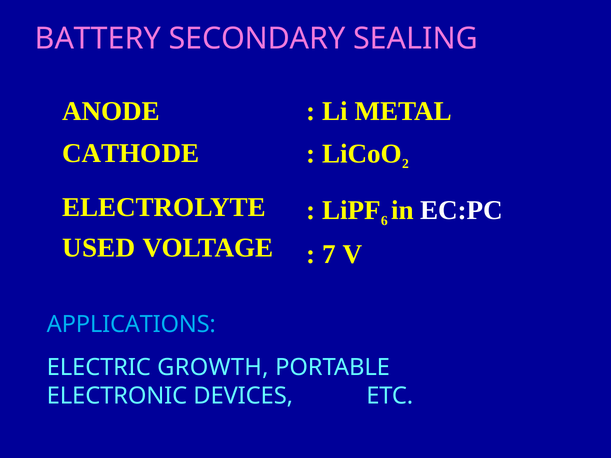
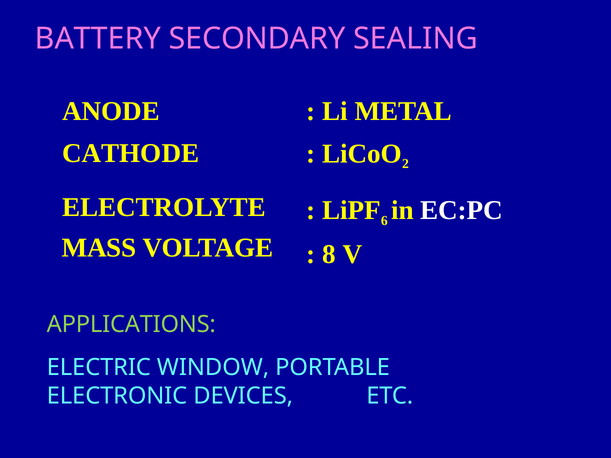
USED: USED -> MASS
7: 7 -> 8
APPLICATIONS colour: light blue -> light green
GROWTH: GROWTH -> WINDOW
